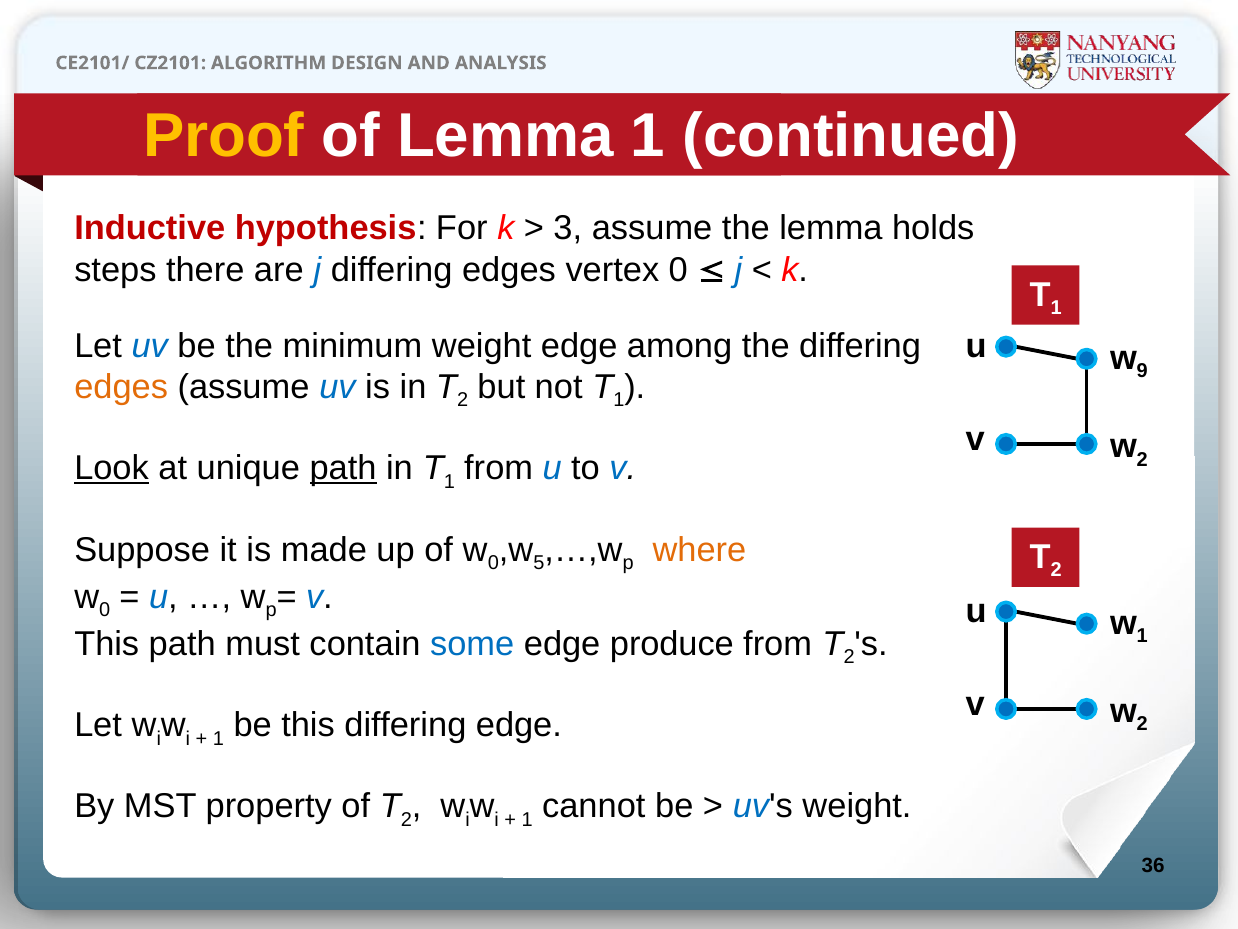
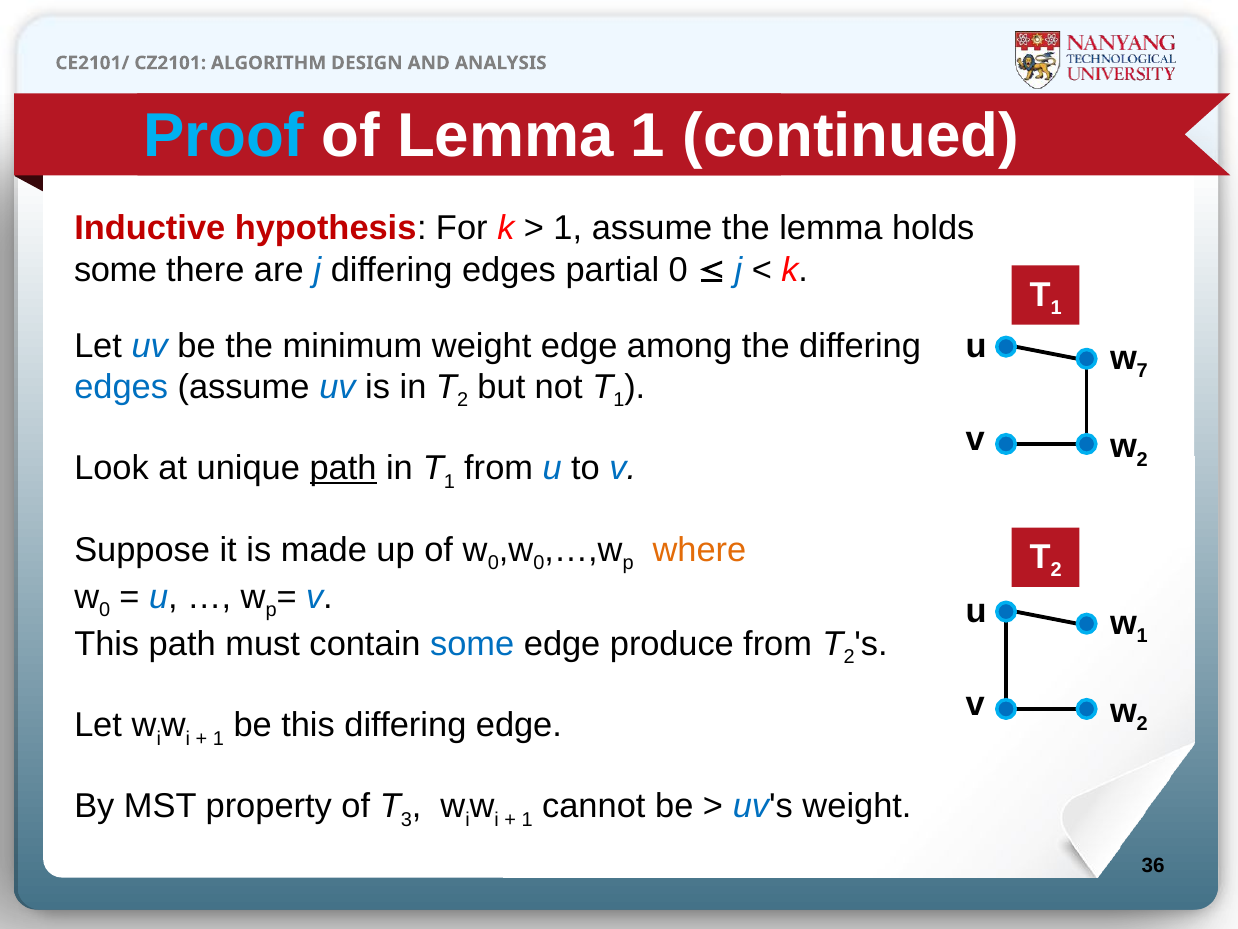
Proof colour: yellow -> light blue
3 at (568, 228): 3 -> 1
steps at (115, 270): steps -> some
vertex: vertex -> partial
9: 9 -> 7
edges at (121, 387) colour: orange -> blue
Look underline: present -> none
5 at (539, 563): 5 -> 0
2 at (406, 819): 2 -> 3
